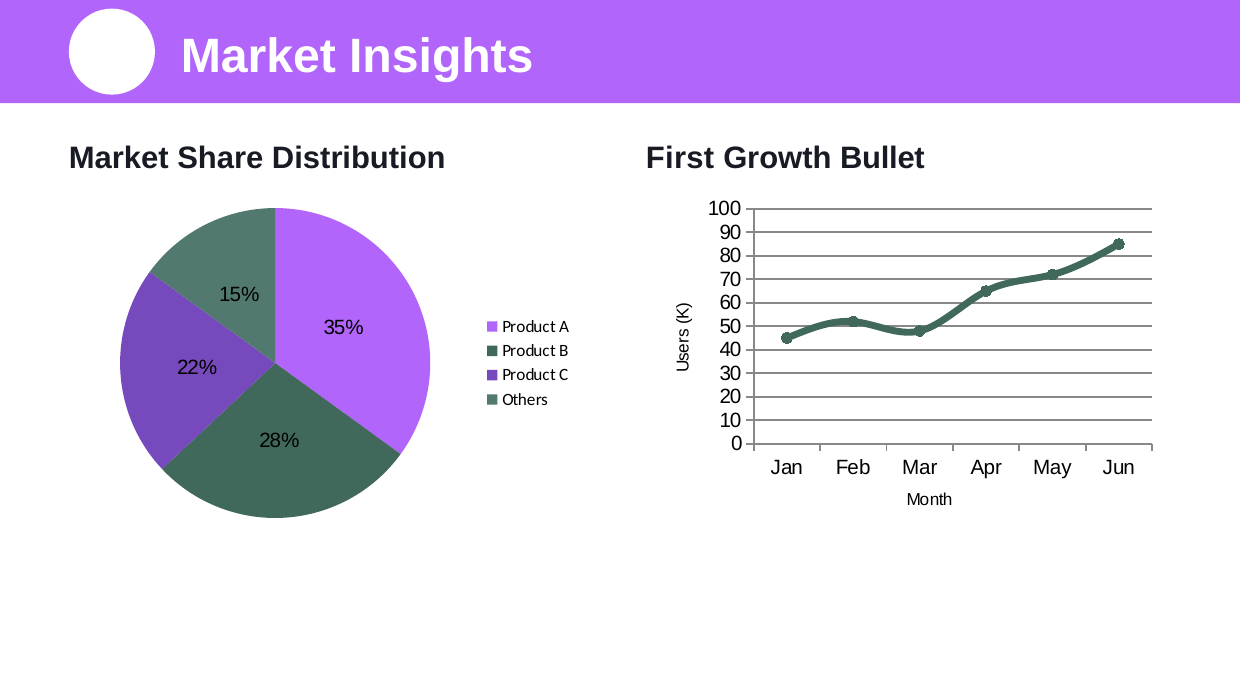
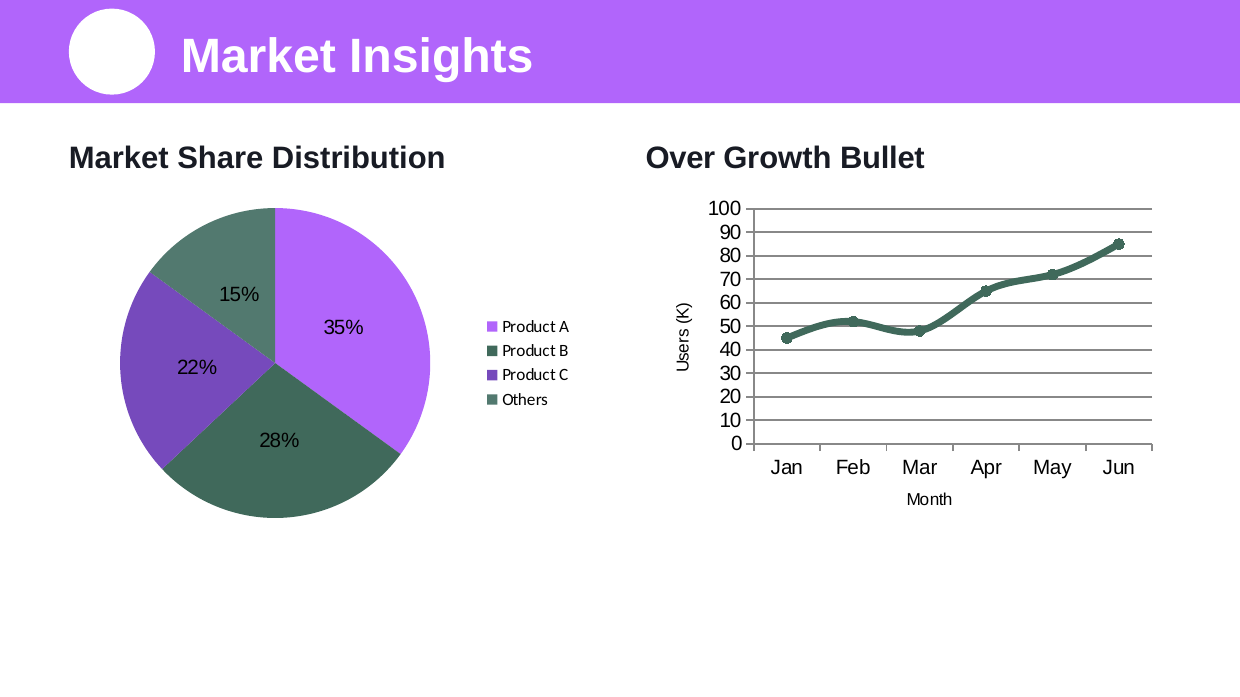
First: First -> Over
